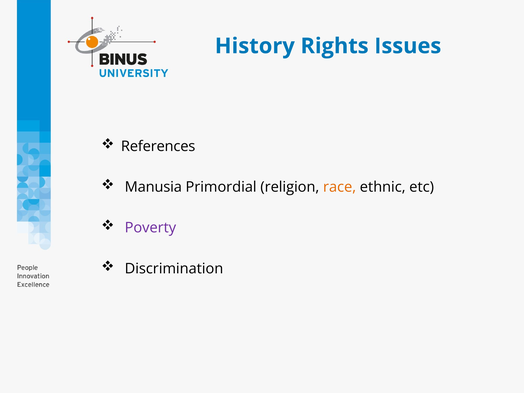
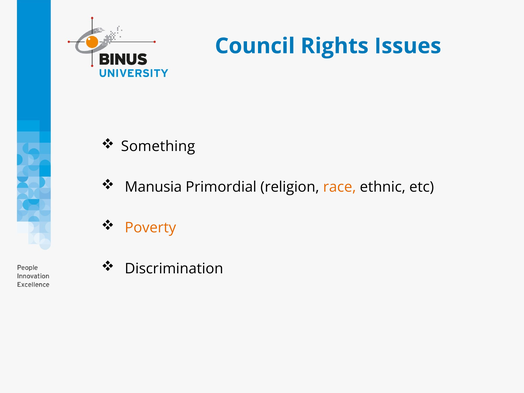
History: History -> Council
References: References -> Something
Poverty colour: purple -> orange
